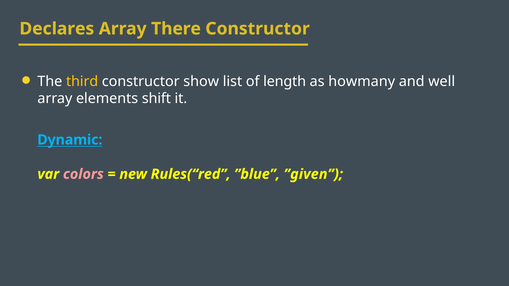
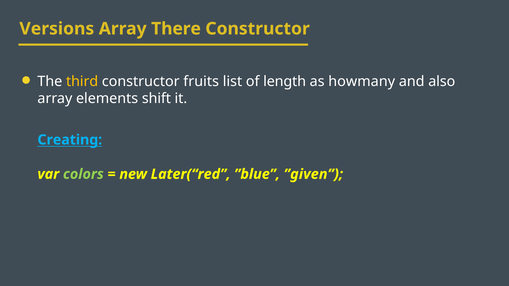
Declares: Declares -> Versions
show: show -> fruits
well: well -> also
Dynamic: Dynamic -> Creating
colors colour: pink -> light green
Rules(“red: Rules(“red -> Later(“red
